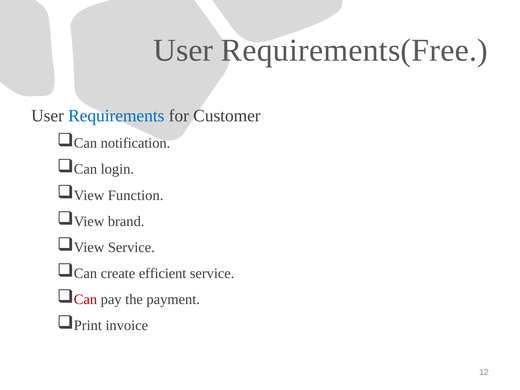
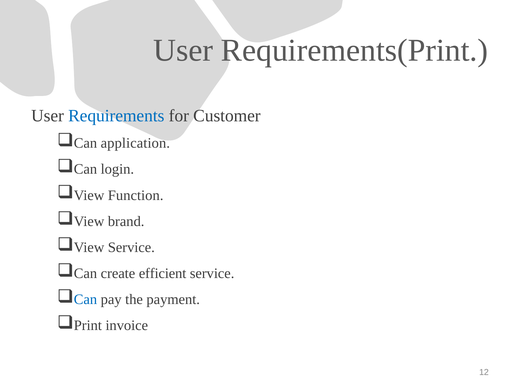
Requirements(Free: Requirements(Free -> Requirements(Print
notification: notification -> application
Can at (85, 299) colour: red -> blue
